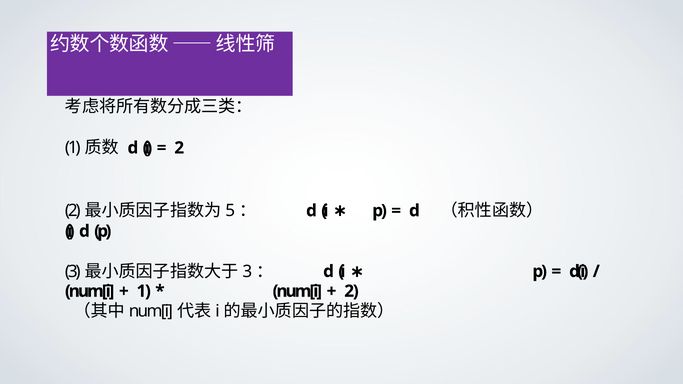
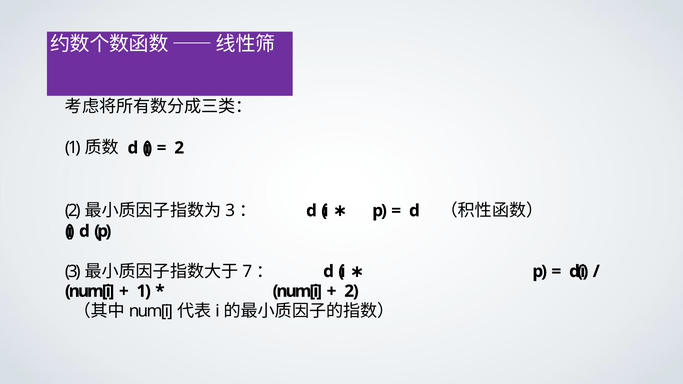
5 at (230, 211): 5 -> 3
3 at (247, 271): 3 -> 7
